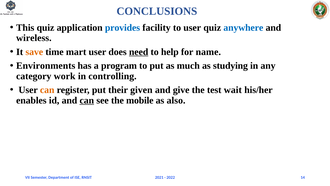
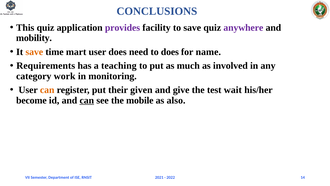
provides colour: blue -> purple
to user: user -> save
anywhere colour: blue -> purple
wireless: wireless -> mobility
need underline: present -> none
to help: help -> does
Environments: Environments -> Requirements
program: program -> teaching
studying: studying -> involved
controlling: controlling -> monitoring
enables: enables -> become
